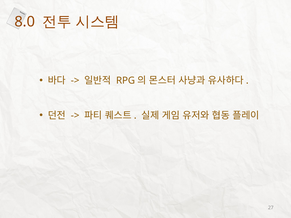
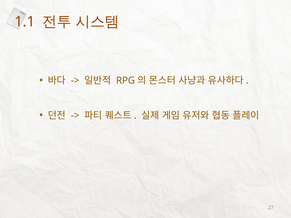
8.0: 8.0 -> 1.1
